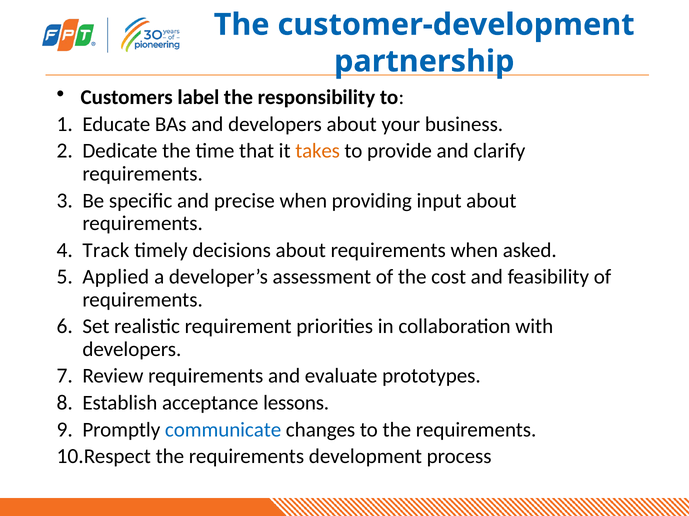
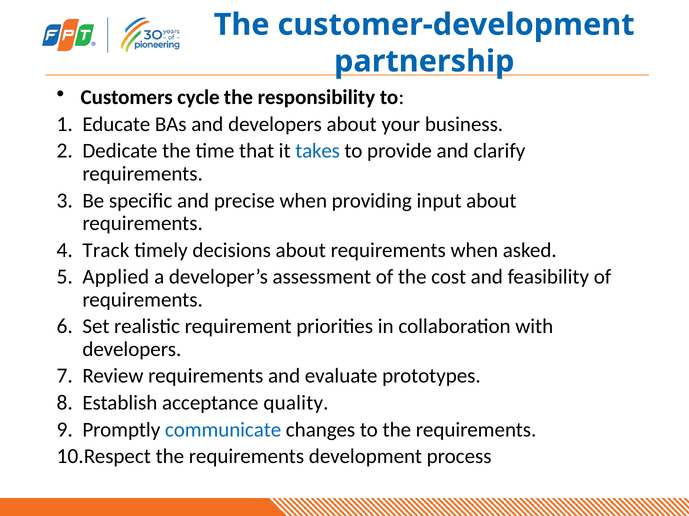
label: label -> cycle
takes colour: orange -> blue
lessons: lessons -> quality
